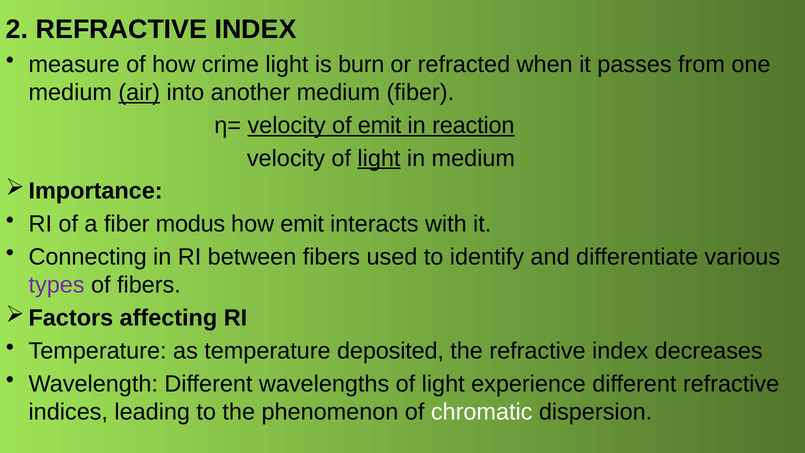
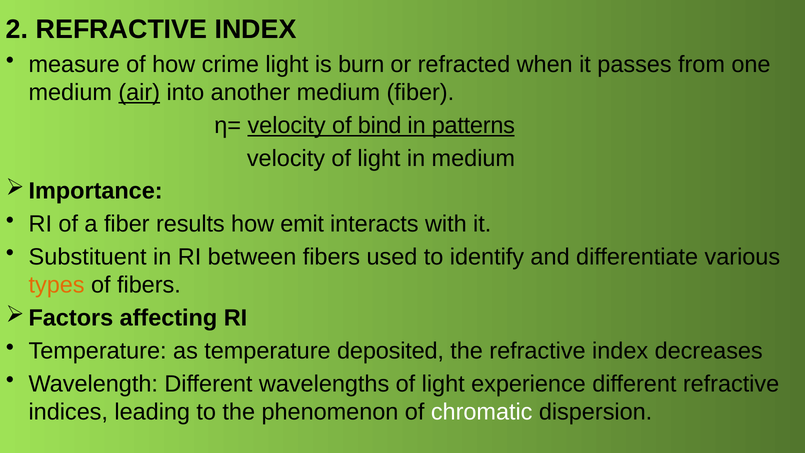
of emit: emit -> bind
reaction: reaction -> patterns
light at (379, 158) underline: present -> none
modus: modus -> results
Connecting: Connecting -> Substituent
types colour: purple -> orange
